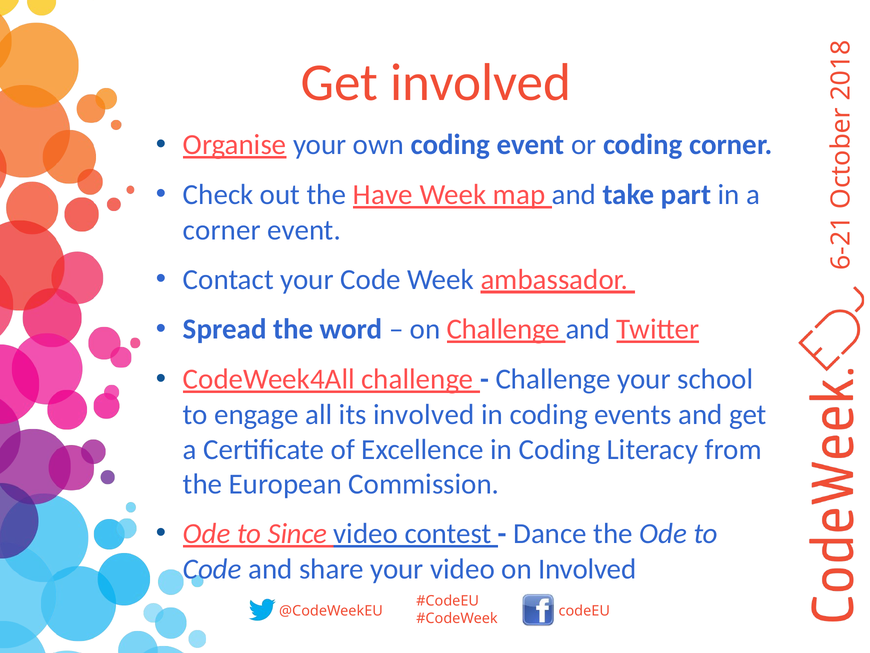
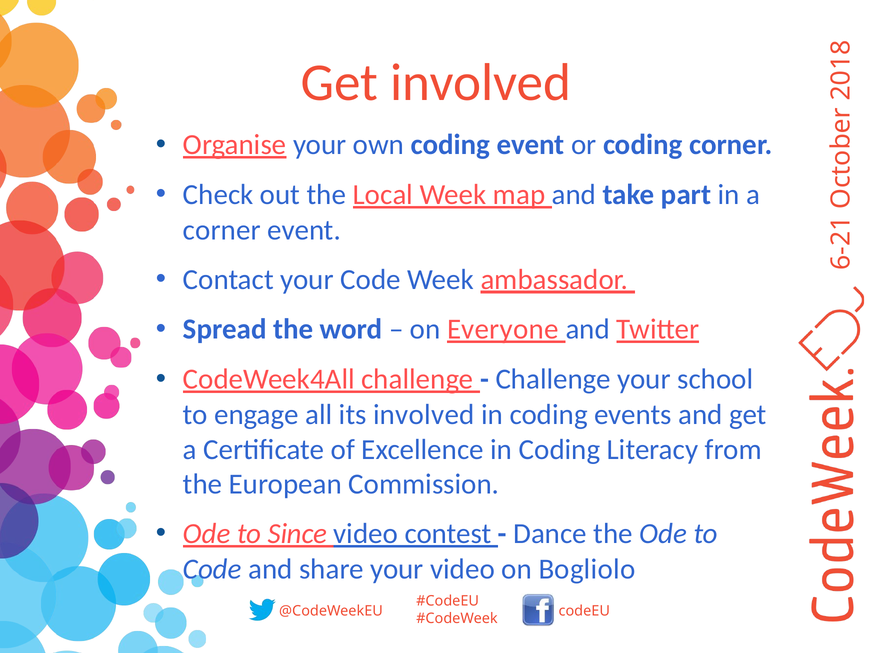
Have: Have -> Local
on Challenge: Challenge -> Everyone
on Involved: Involved -> Bogliolo
